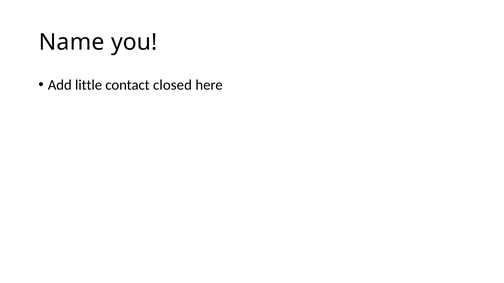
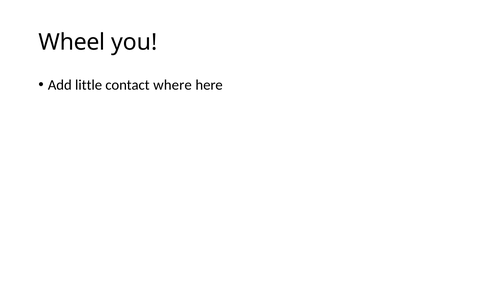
Name: Name -> Wheel
closed: closed -> where
